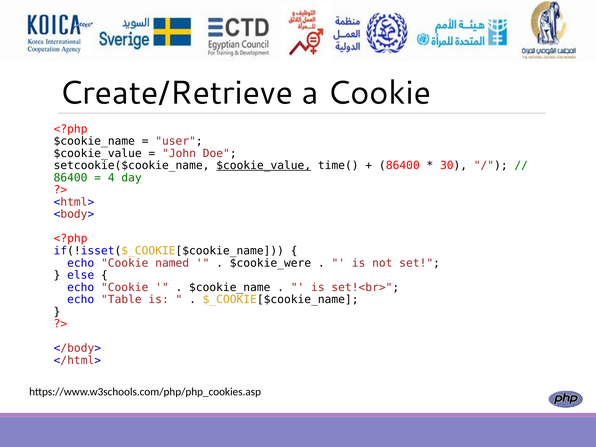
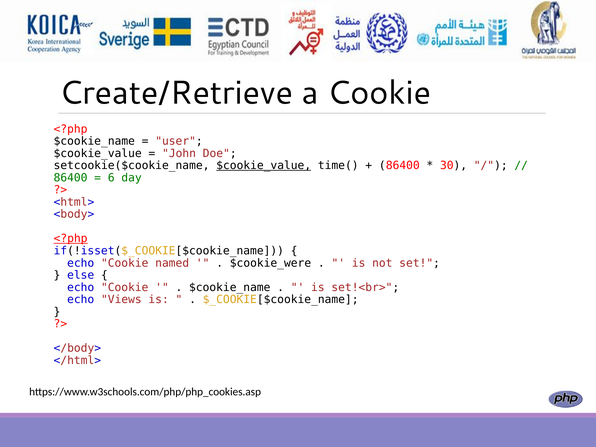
4: 4 -> 6
<?php at (71, 239) underline: none -> present
Table: Table -> Views
